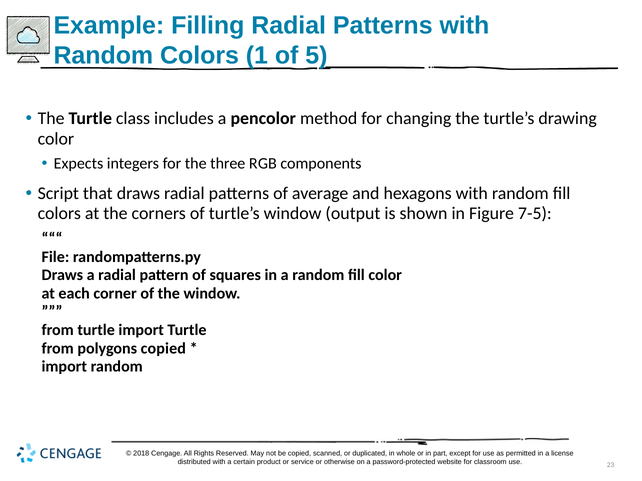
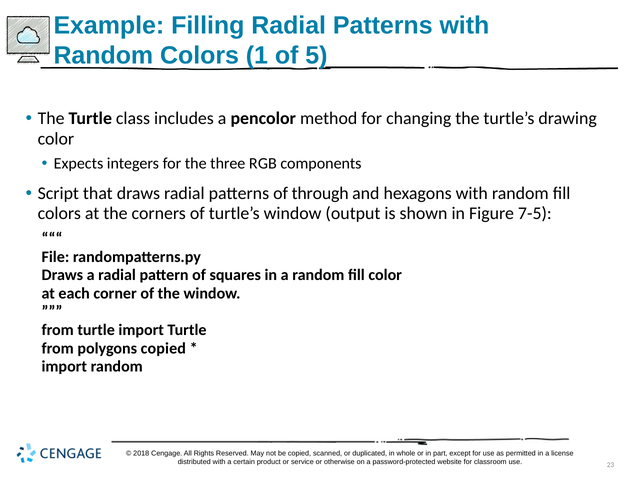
average: average -> through
